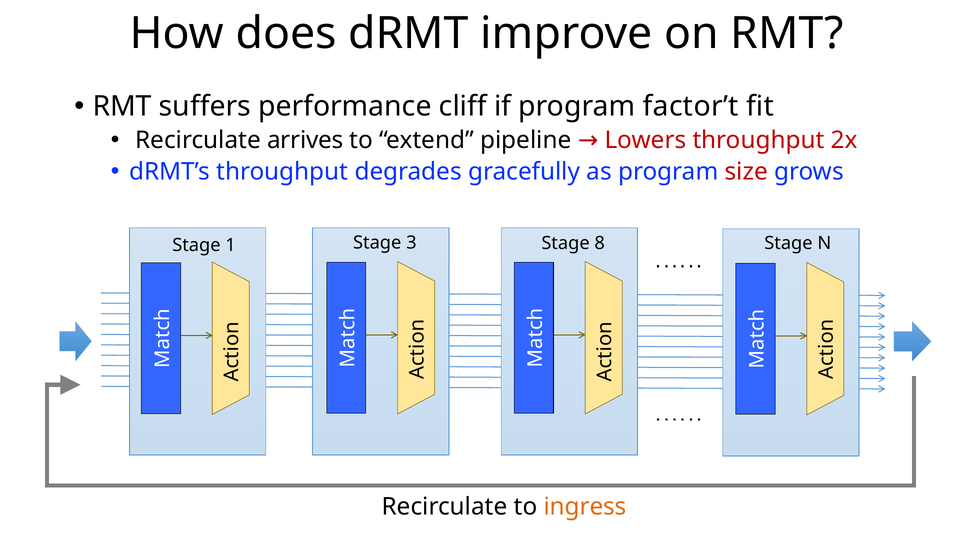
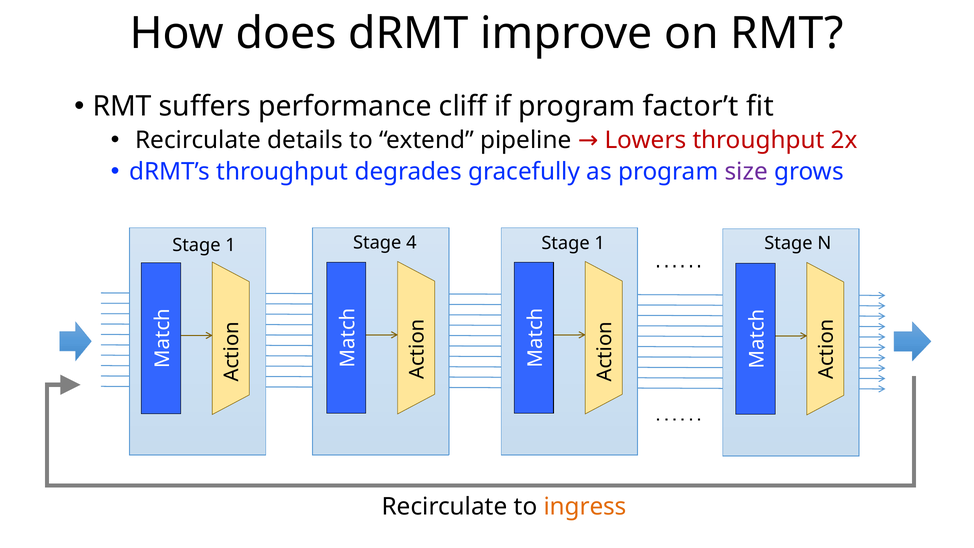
arrives: arrives -> details
size colour: red -> purple
3: 3 -> 4
8 at (600, 243): 8 -> 1
